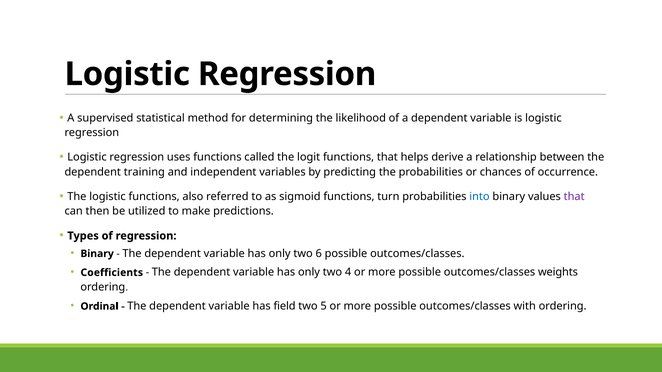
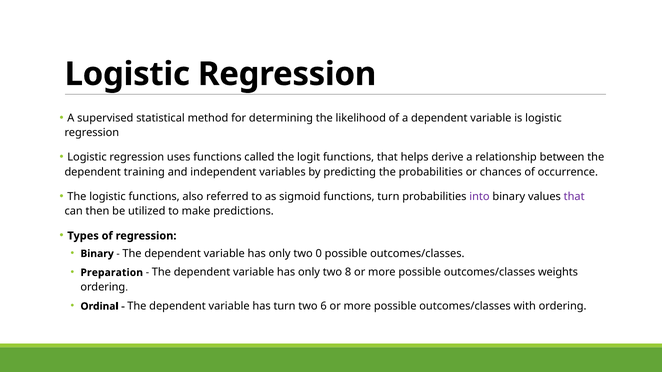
into colour: blue -> purple
6: 6 -> 0
Coefficients: Coefficients -> Preparation
4: 4 -> 8
has field: field -> turn
5: 5 -> 6
